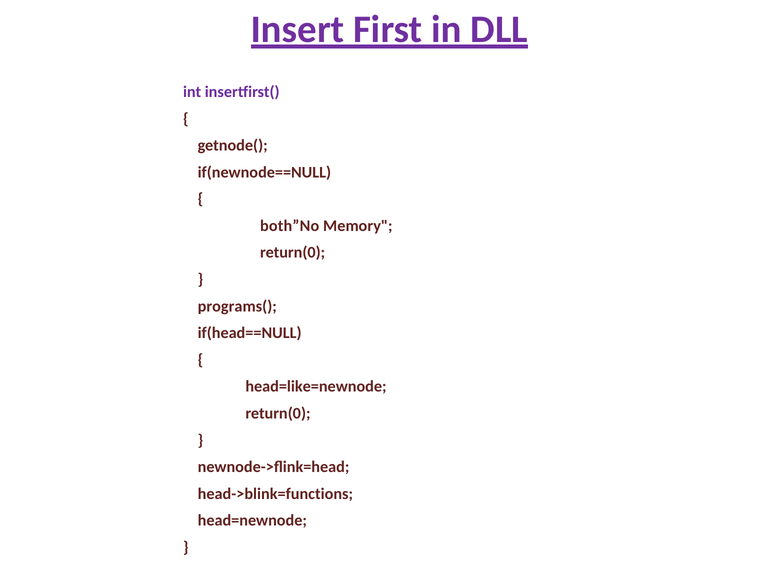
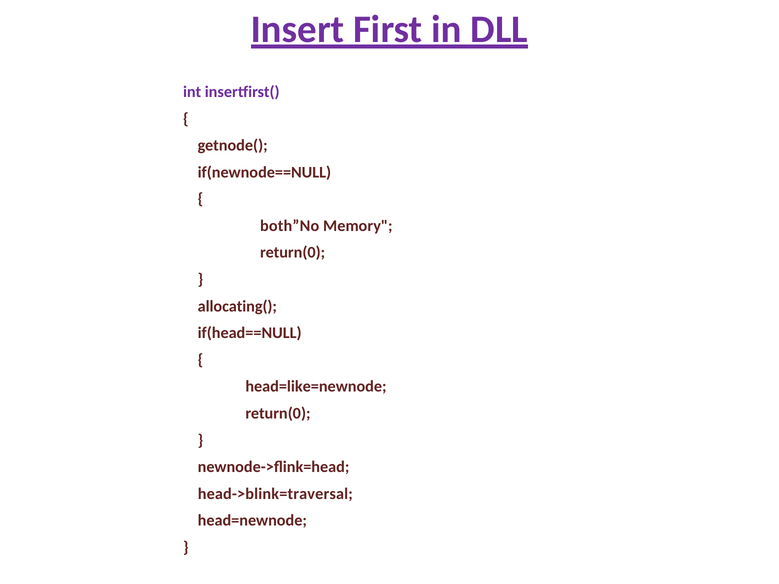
programs(: programs( -> allocating(
head->blink=functions: head->blink=functions -> head->blink=traversal
